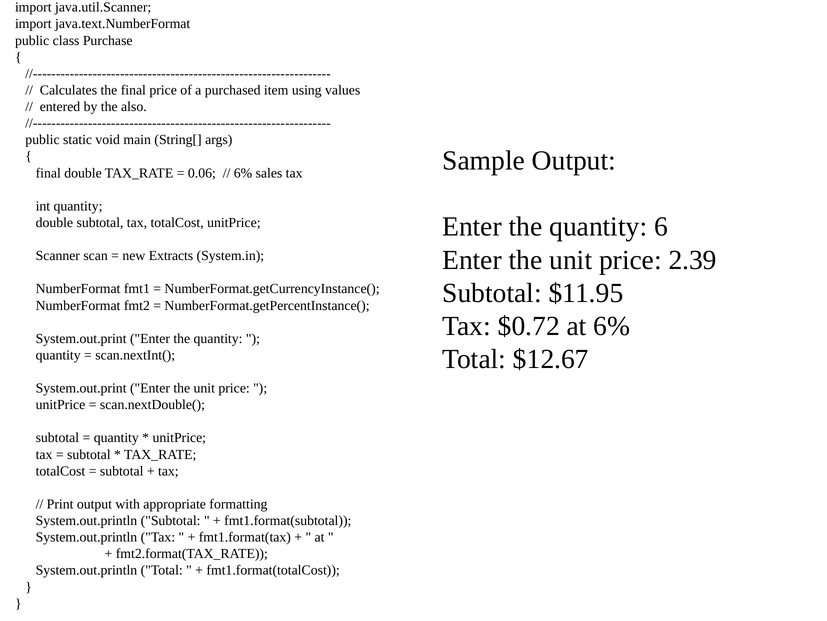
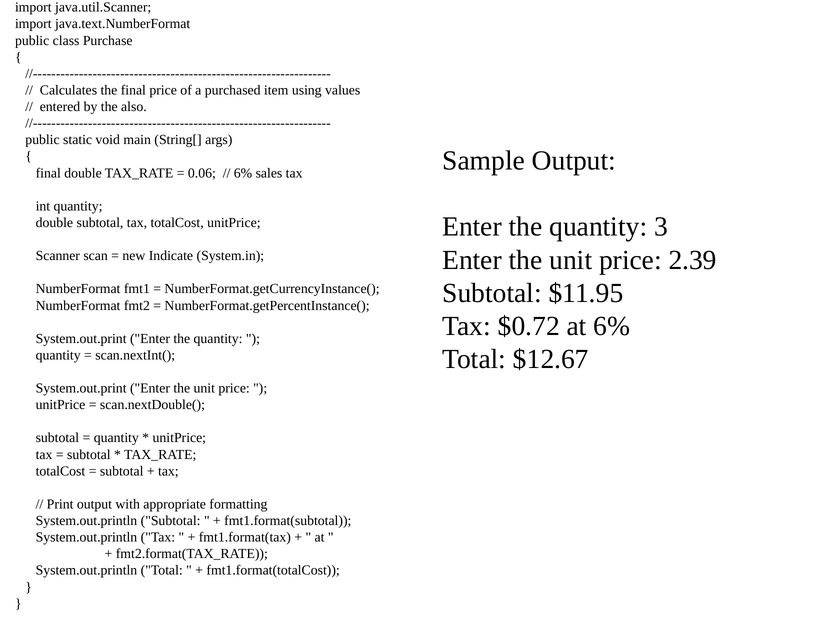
6: 6 -> 3
Extracts: Extracts -> Indicate
